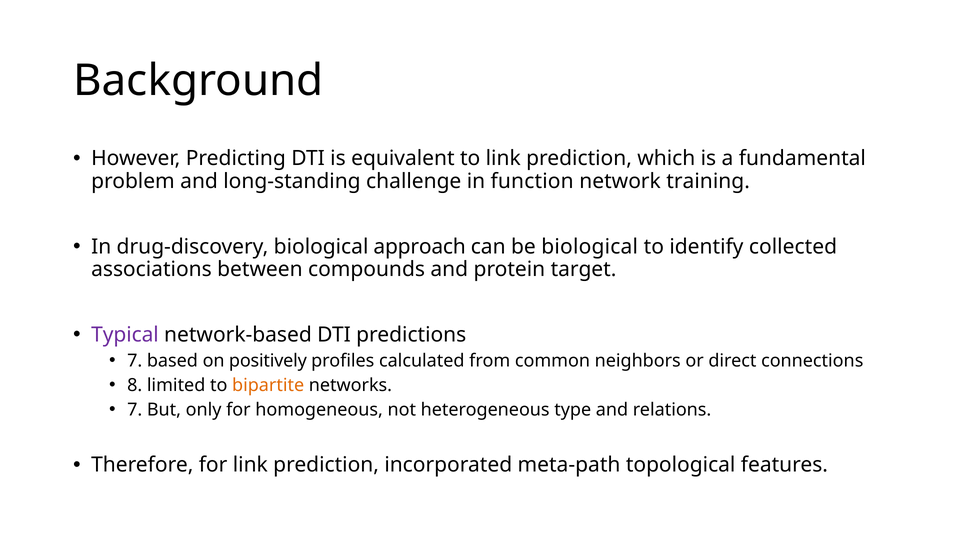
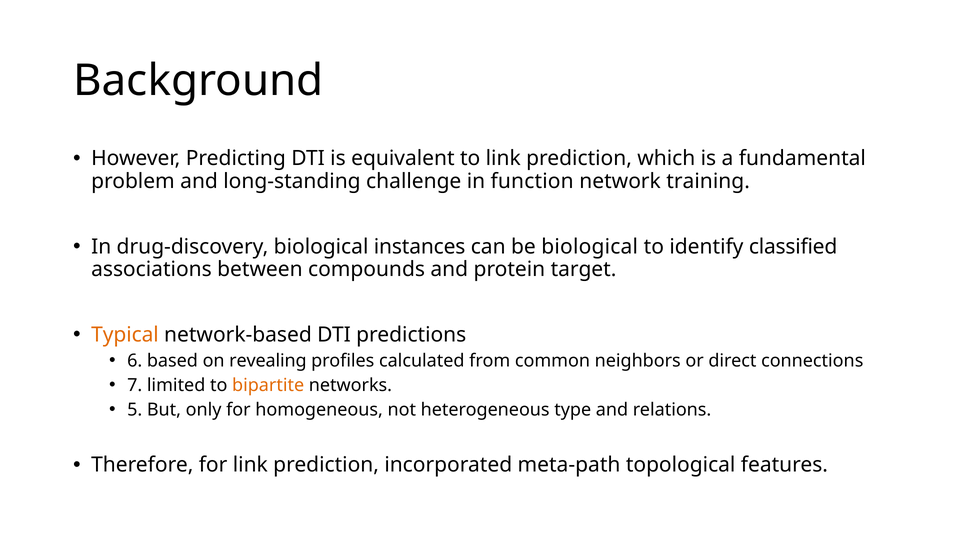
approach: approach -> instances
collected: collected -> classified
Typical colour: purple -> orange
7 at (135, 361): 7 -> 6
positively: positively -> revealing
8: 8 -> 7
7 at (135, 410): 7 -> 5
